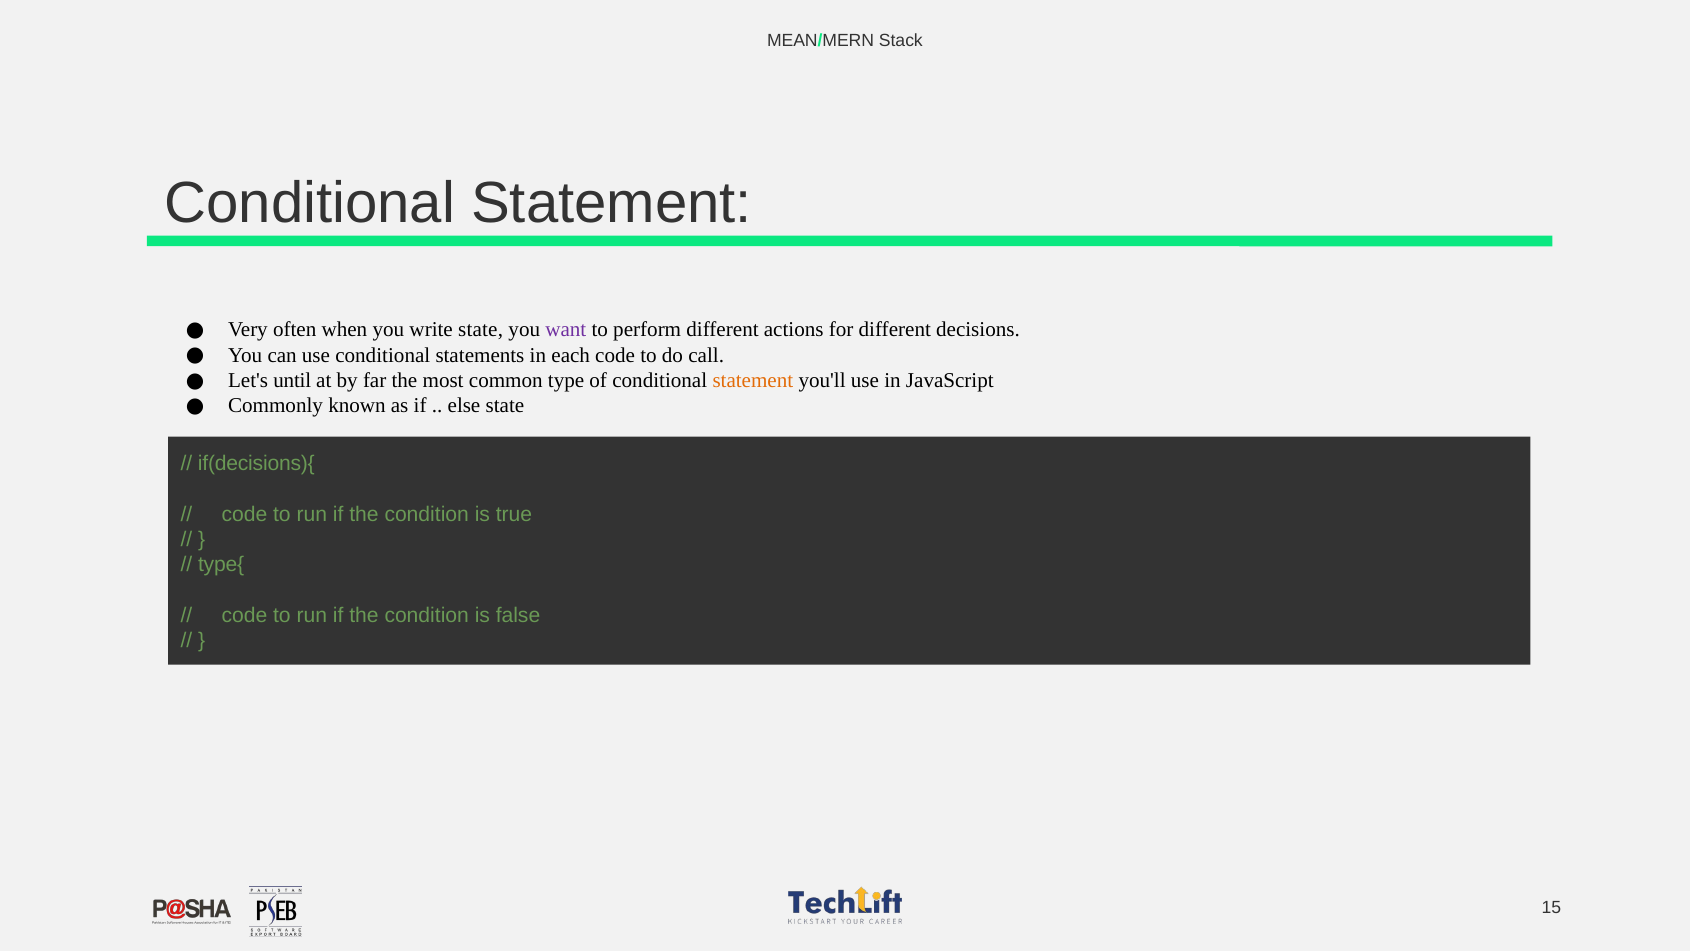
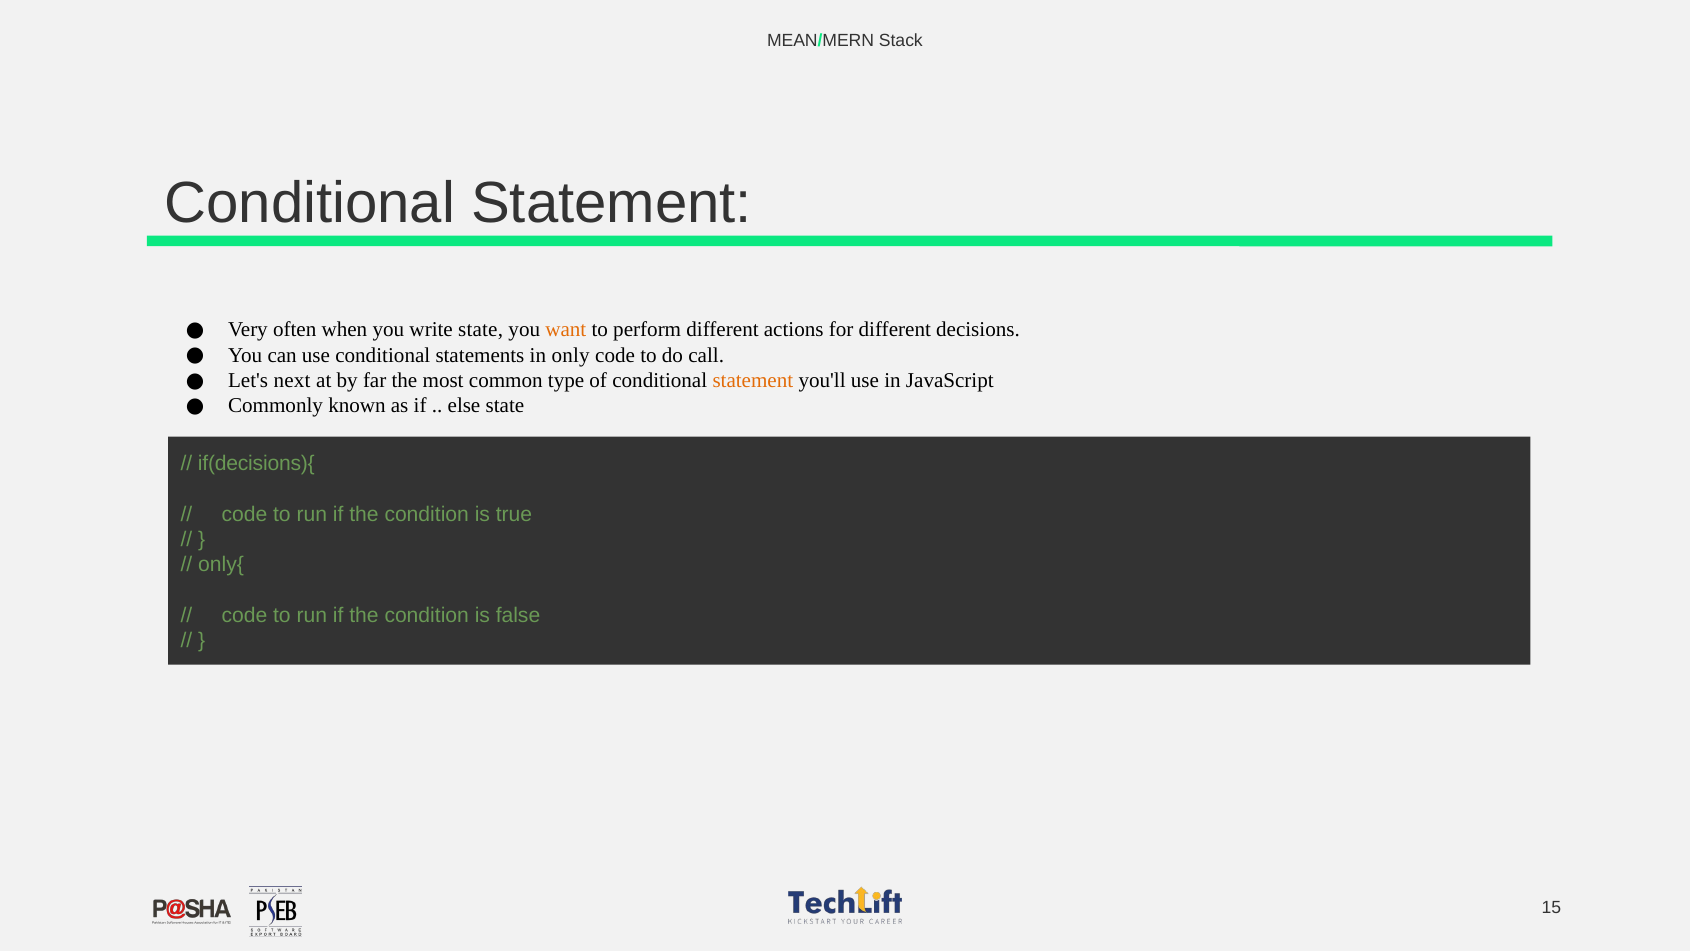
want colour: purple -> orange
each: each -> only
until: until -> next
type{: type{ -> only{
